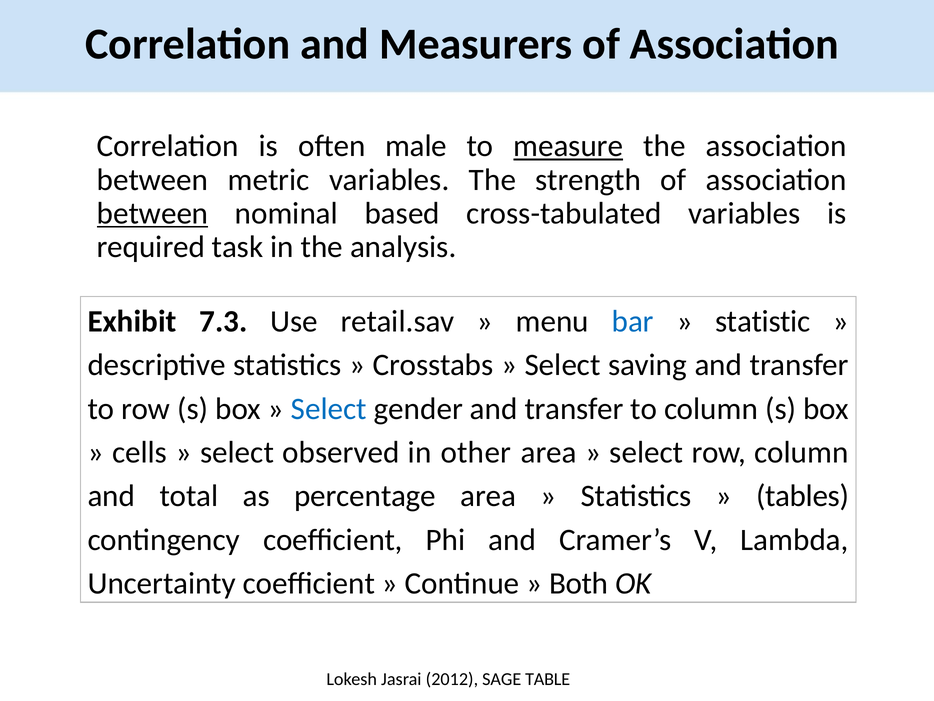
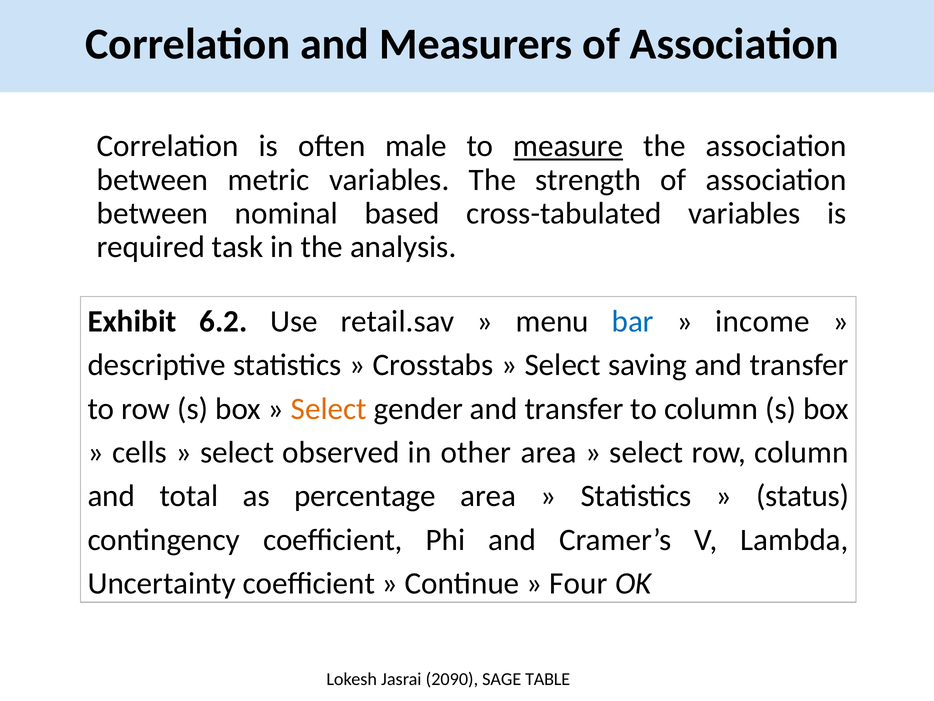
between at (153, 213) underline: present -> none
7.3: 7.3 -> 6.2
statistic: statistic -> income
Select at (329, 409) colour: blue -> orange
tables: tables -> status
Both: Both -> Four
2012: 2012 -> 2090
